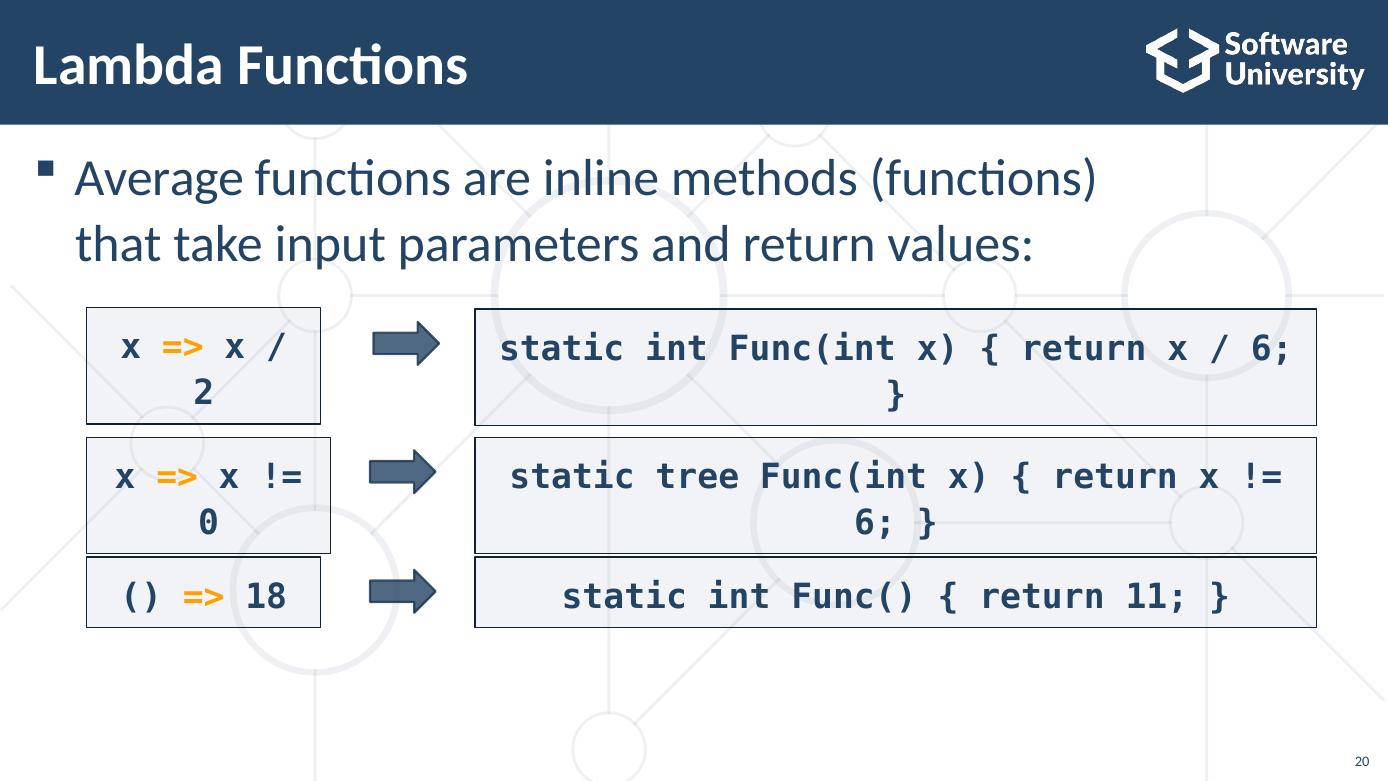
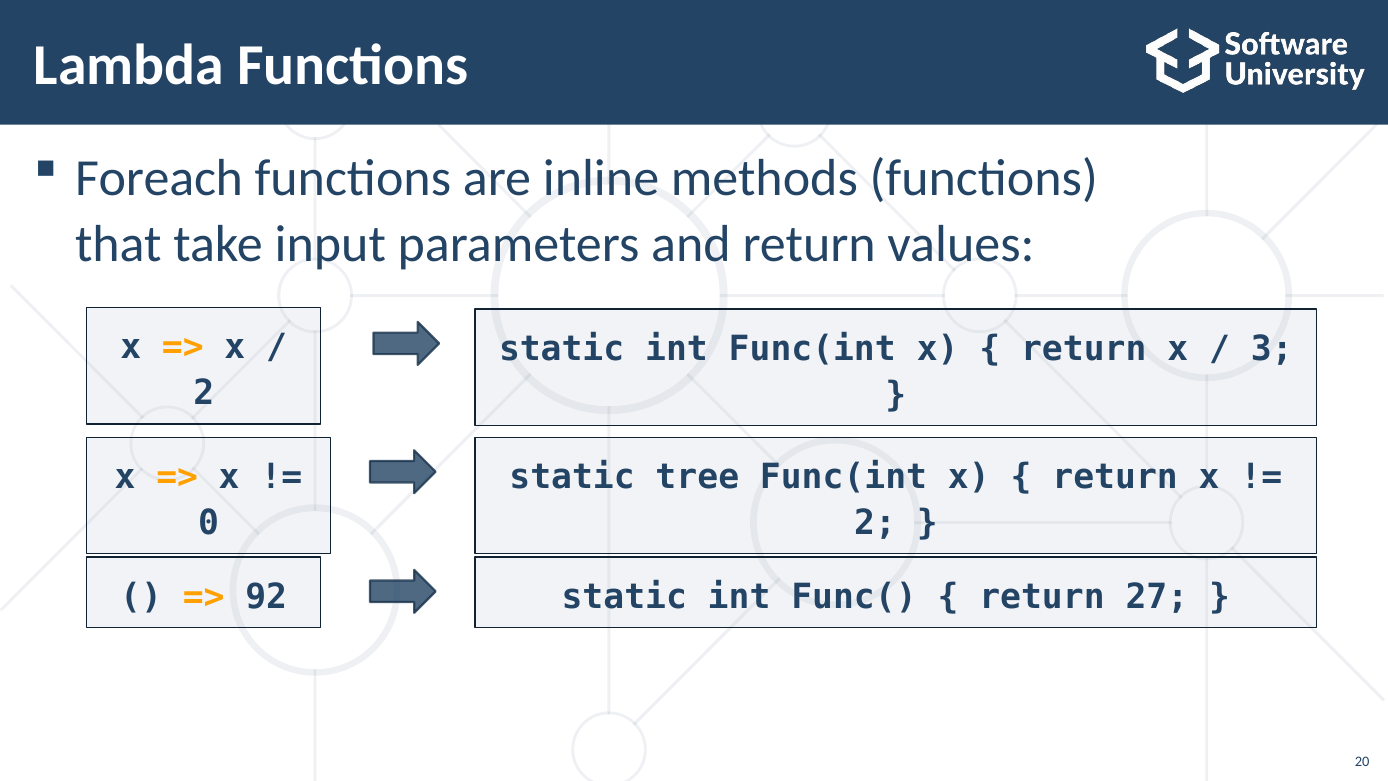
Average: Average -> Foreach
6 at (1272, 349): 6 -> 3
6 at (875, 523): 6 -> 2
18: 18 -> 92
11: 11 -> 27
